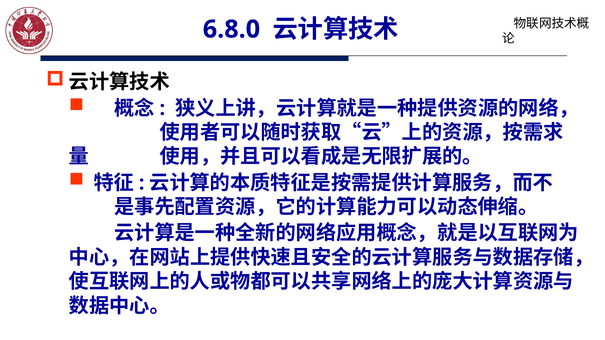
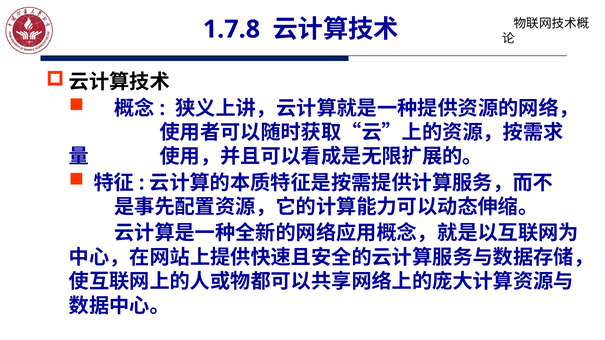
6.8.0: 6.8.0 -> 1.7.8
